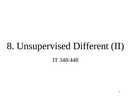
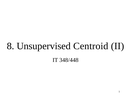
Different: Different -> Centroid
